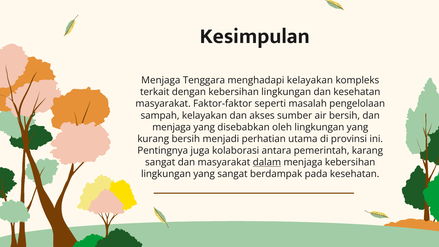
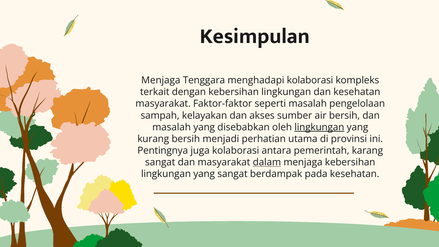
menghadapi kelayakan: kelayakan -> kolaborasi
menjaga at (172, 127): menjaga -> masalah
lingkungan at (319, 127) underline: none -> present
